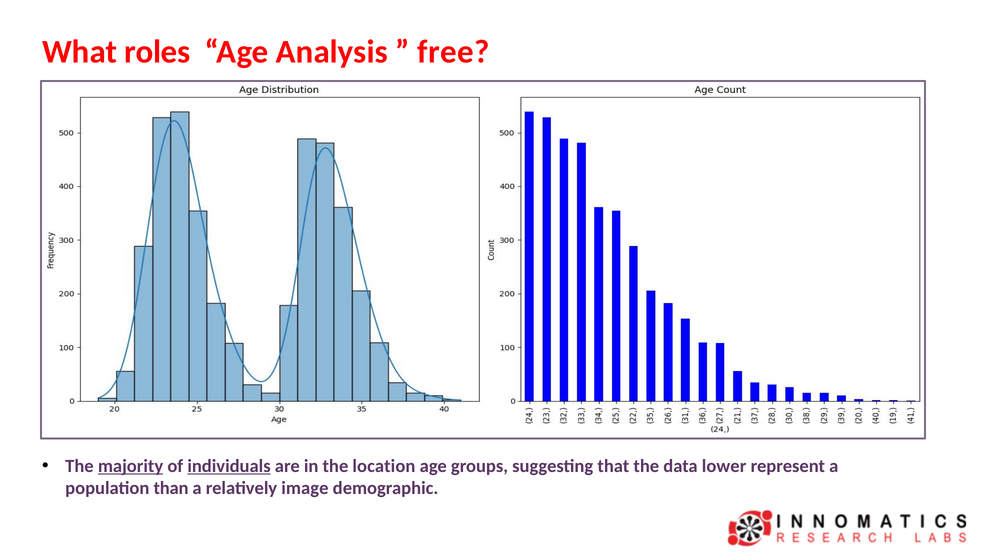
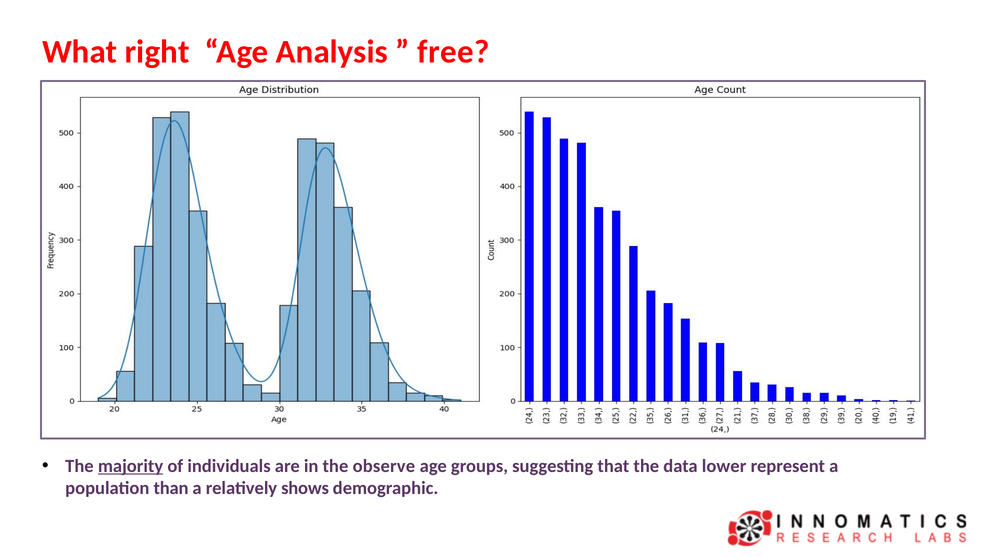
roles: roles -> right
individuals underline: present -> none
location: location -> observe
image: image -> shows
